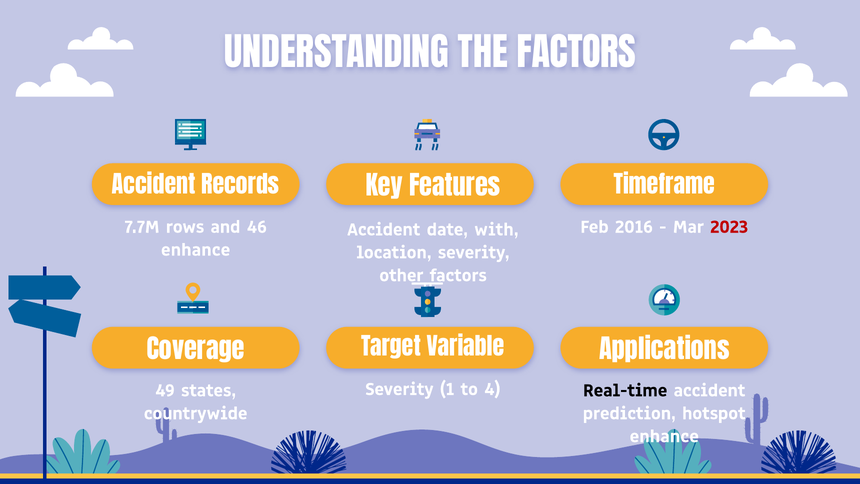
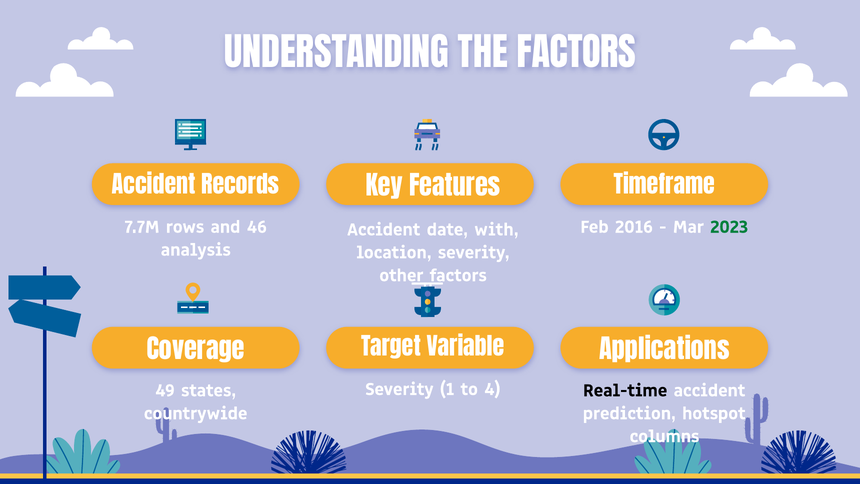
2023 colour: red -> green
enhance at (196, 249): enhance -> analysis
enhance at (664, 436): enhance -> columns
